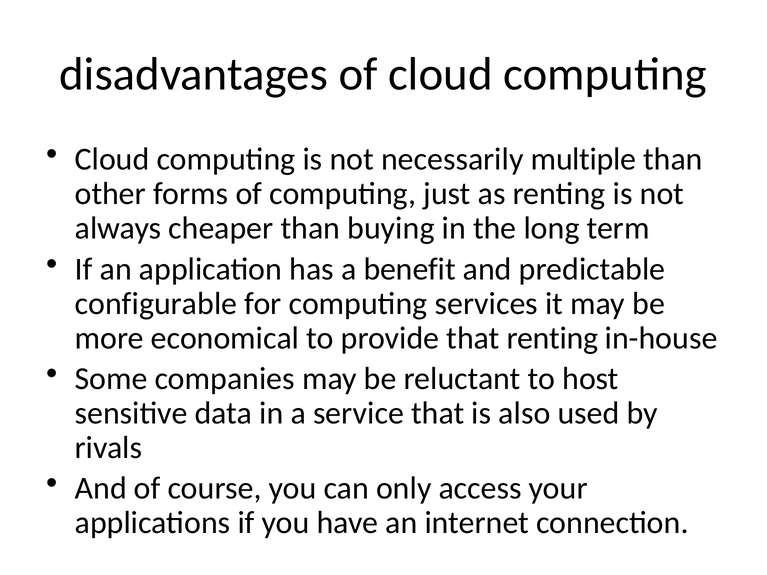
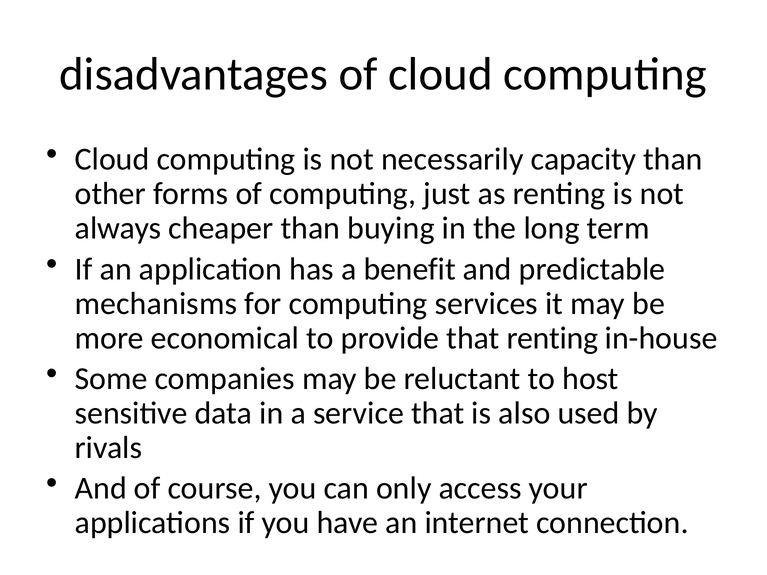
multiple: multiple -> capacity
configurable: configurable -> mechanisms
